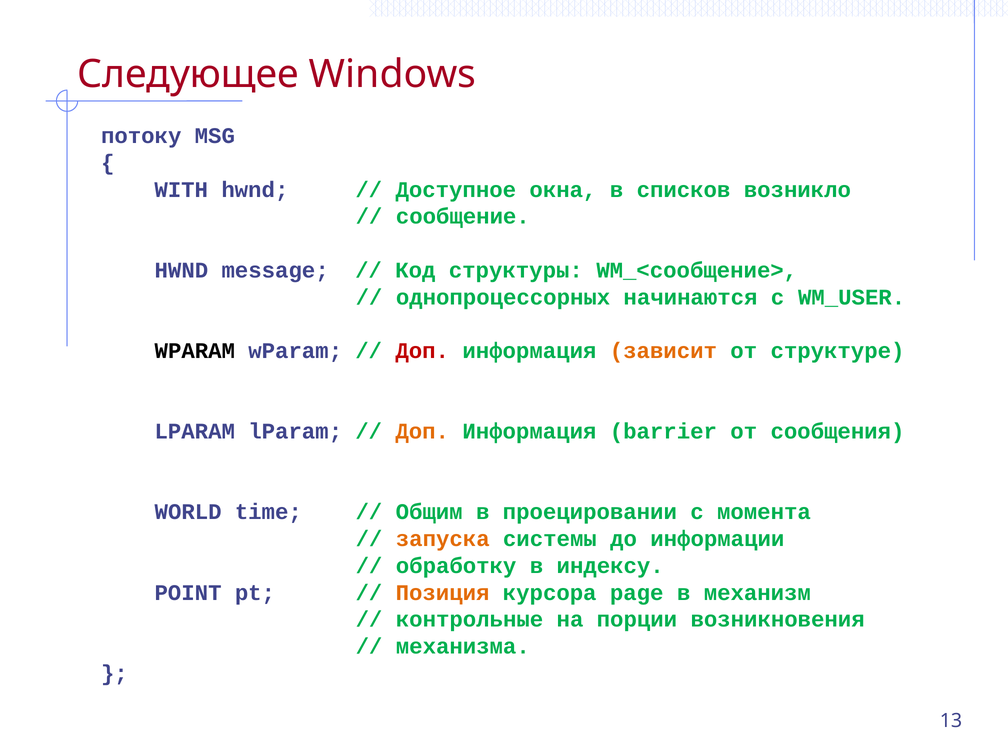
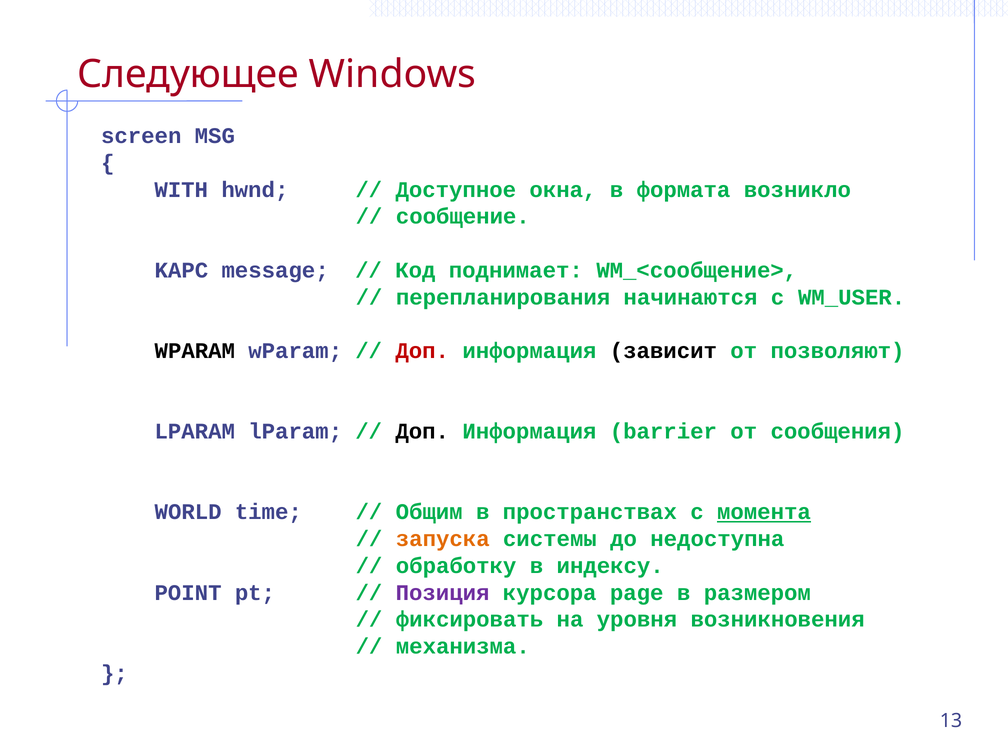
потоку: потоку -> screen
списков: списков -> формата
HWND at (181, 270): HWND -> KAPC
структуры: структуры -> поднимает
однопроцессорных: однопроцессорных -> перепланирования
зависит colour: orange -> black
структуре: структуре -> позволяют
Доп at (422, 431) colour: orange -> black
проецировании: проецировании -> пространствах
момента underline: none -> present
информации: информации -> недоступна
Позиция colour: orange -> purple
механизм: механизм -> размером
контрольные: контрольные -> фиксировать
порции: порции -> уровня
